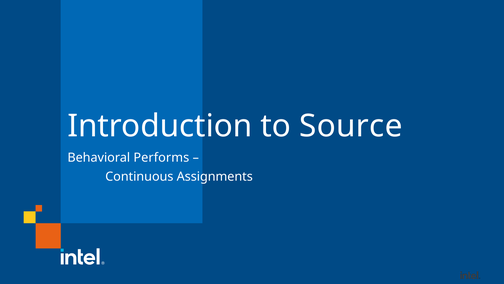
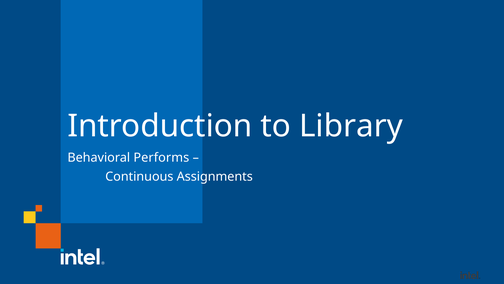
Source: Source -> Library
